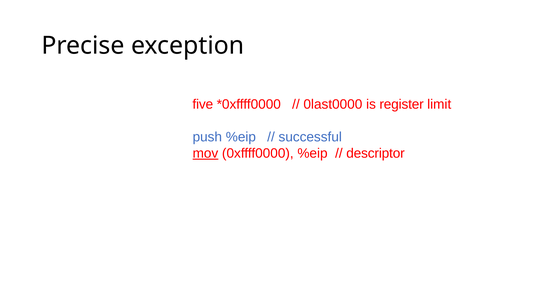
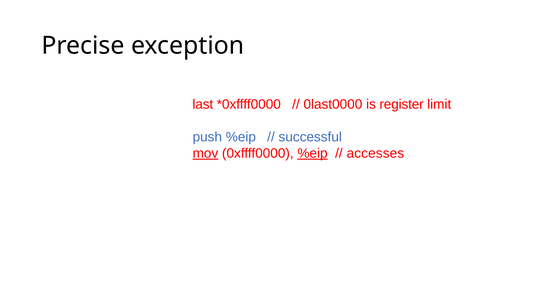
five: five -> last
%eip at (313, 153) underline: none -> present
descriptor: descriptor -> accesses
